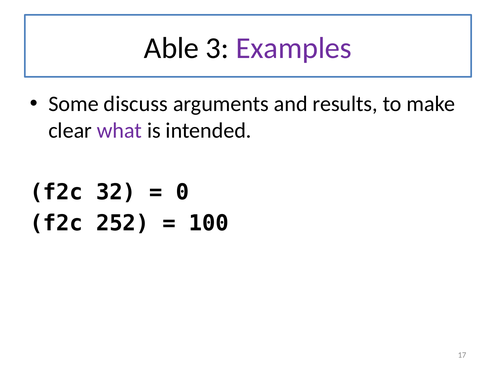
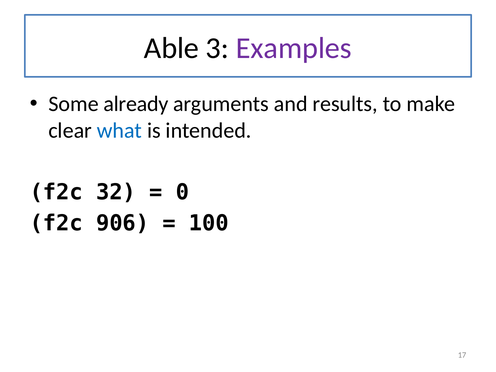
discuss: discuss -> already
what colour: purple -> blue
252: 252 -> 906
